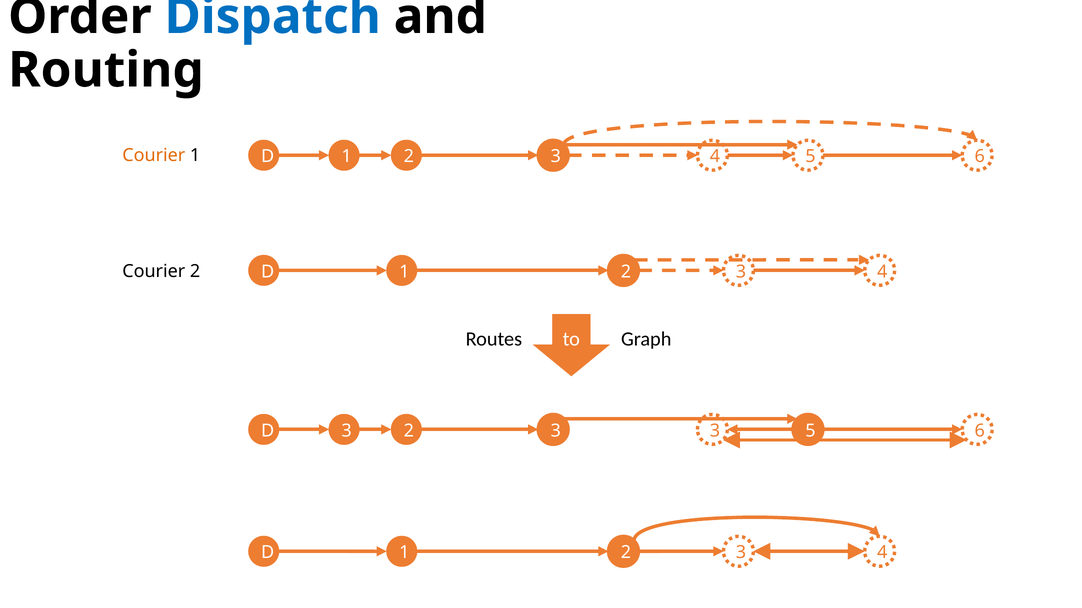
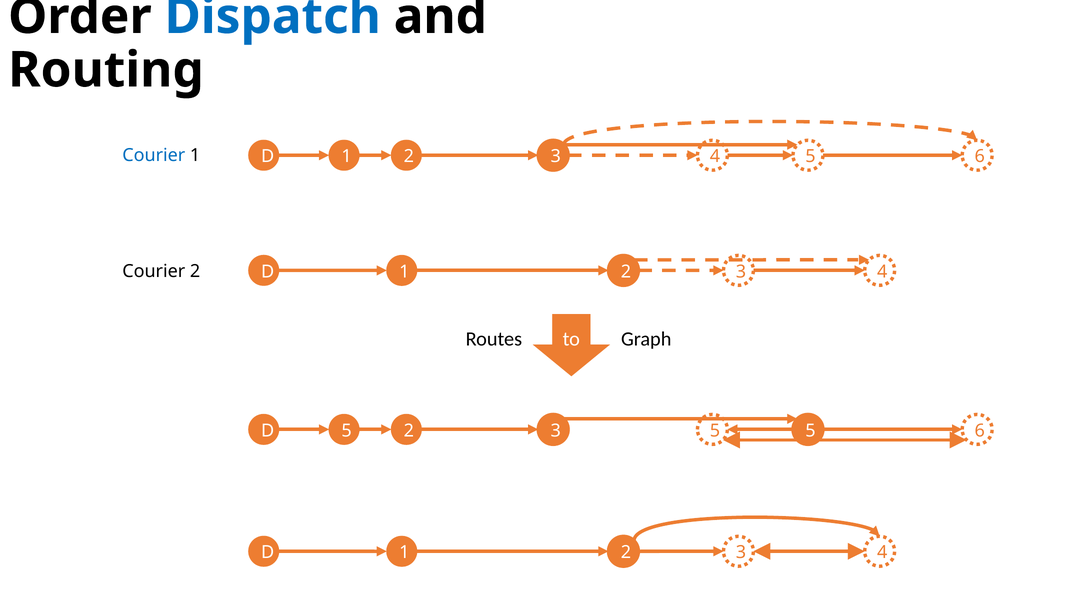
Courier at (154, 156) colour: orange -> blue
D 3: 3 -> 5
3 3: 3 -> 5
